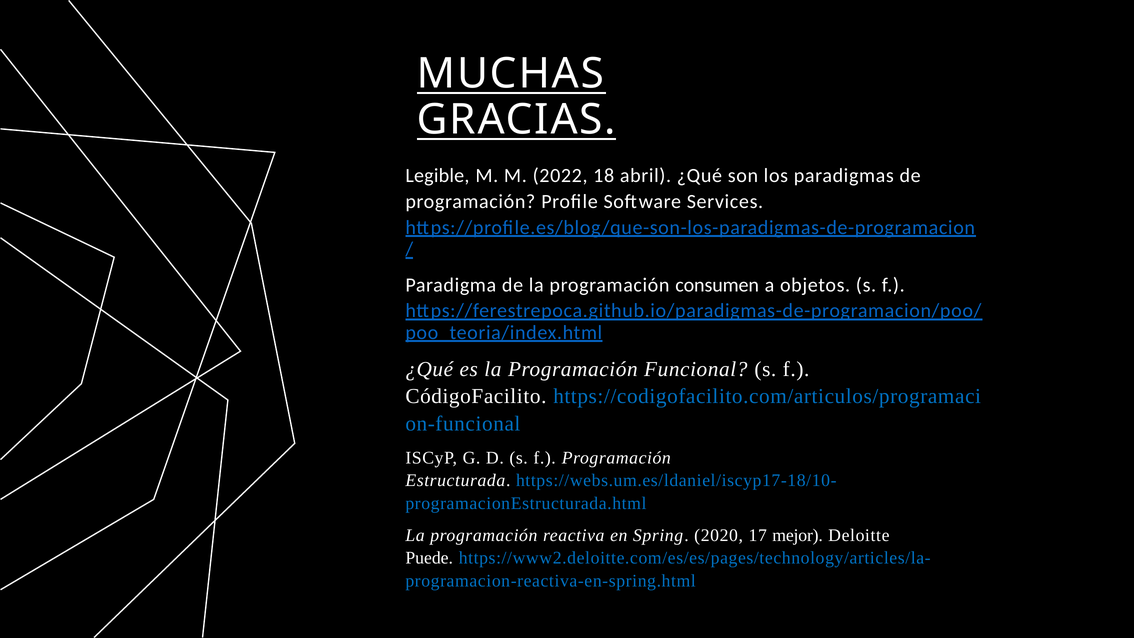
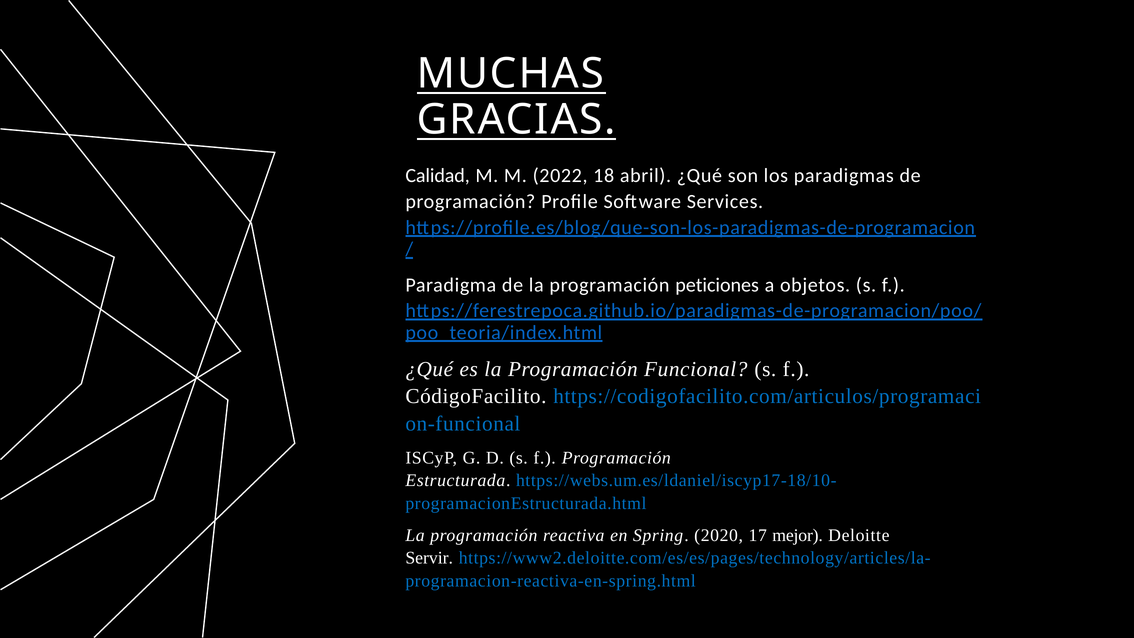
Legible: Legible -> Calidad
consumen: consumen -> peticiones
Puede: Puede -> Servir
